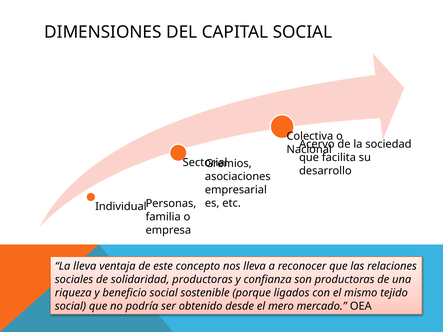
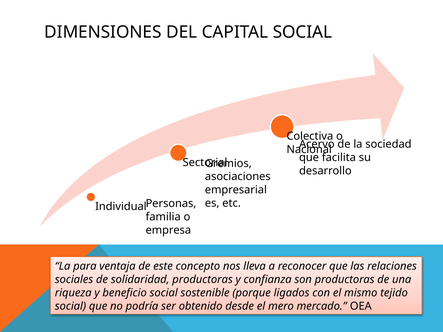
La lleva: lleva -> para
